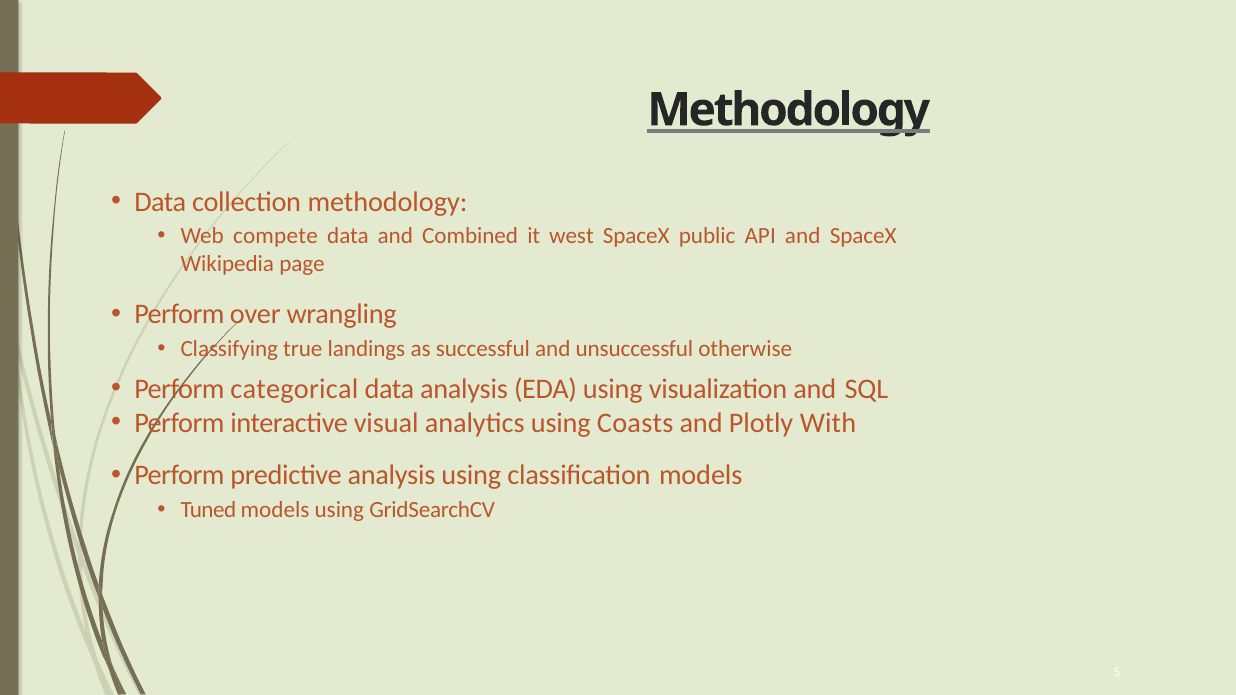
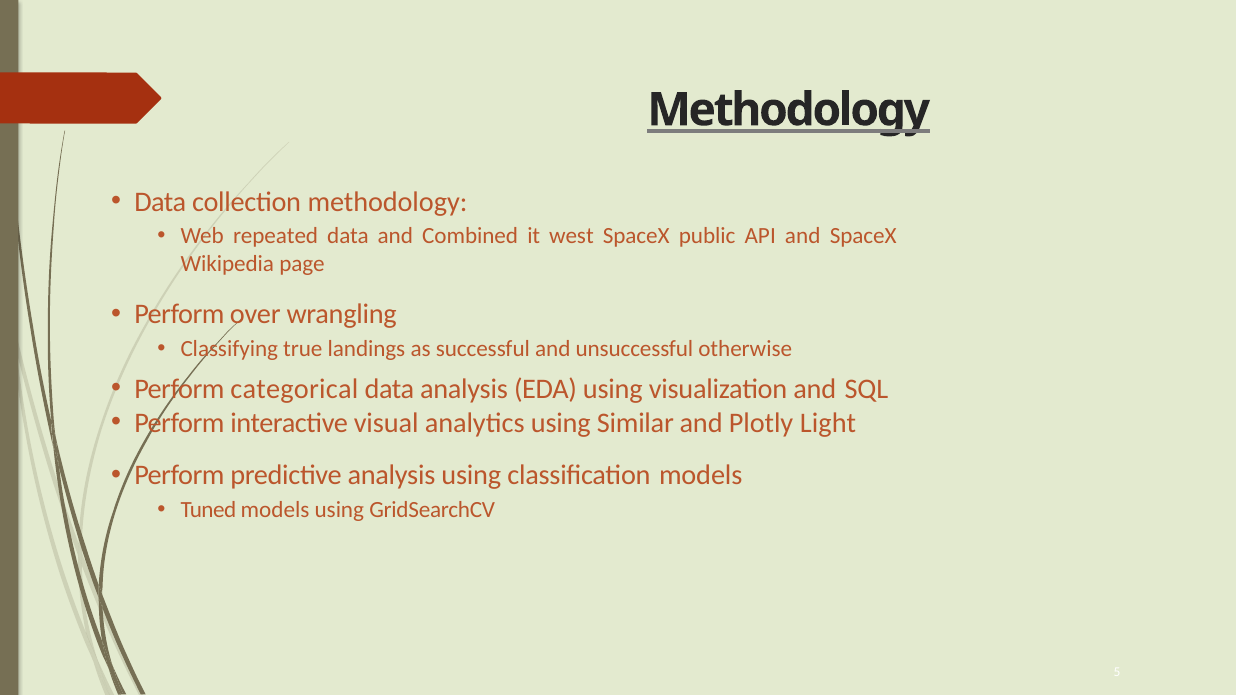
compete: compete -> repeated
Coasts: Coasts -> Similar
With: With -> Light
